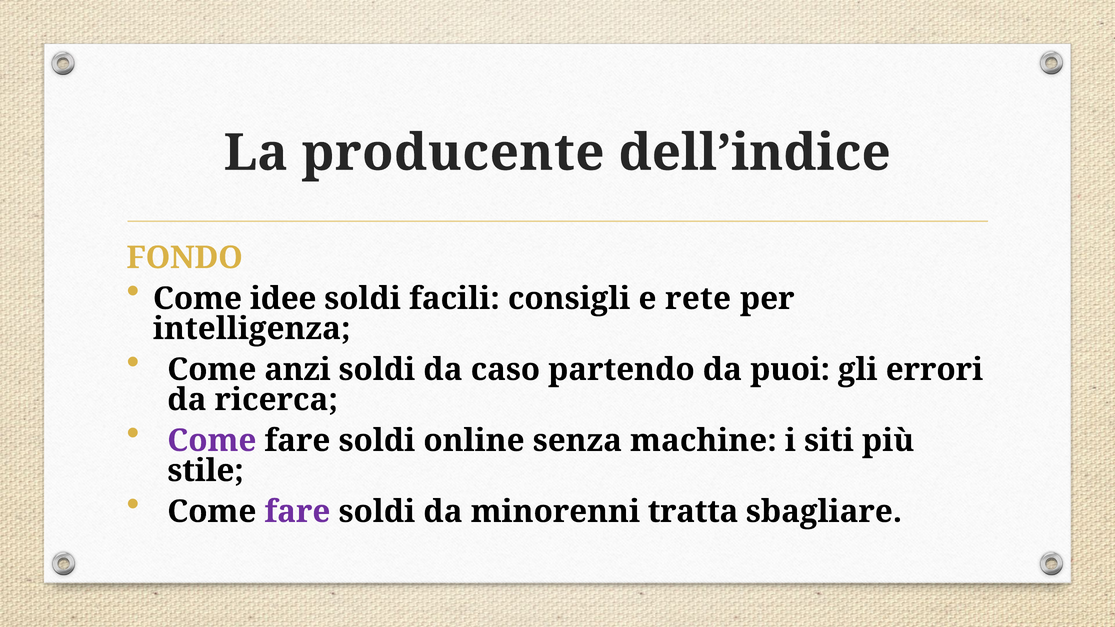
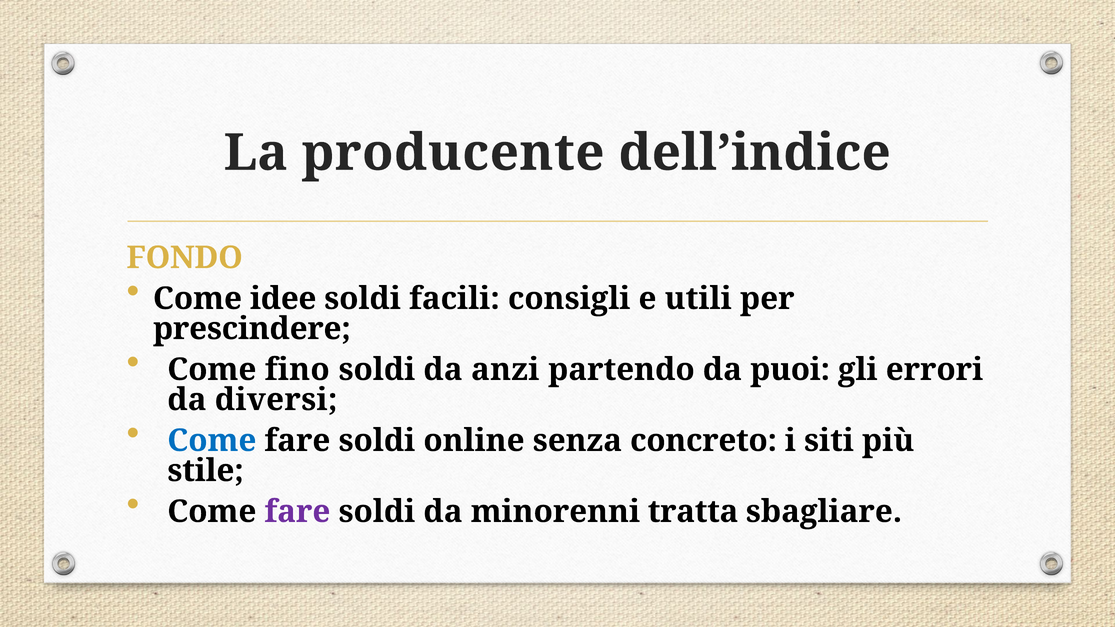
rete: rete -> utili
intelligenza: intelligenza -> prescindere
anzi: anzi -> fino
caso: caso -> anzi
ricerca: ricerca -> diversi
Come at (212, 441) colour: purple -> blue
machine: machine -> concreto
